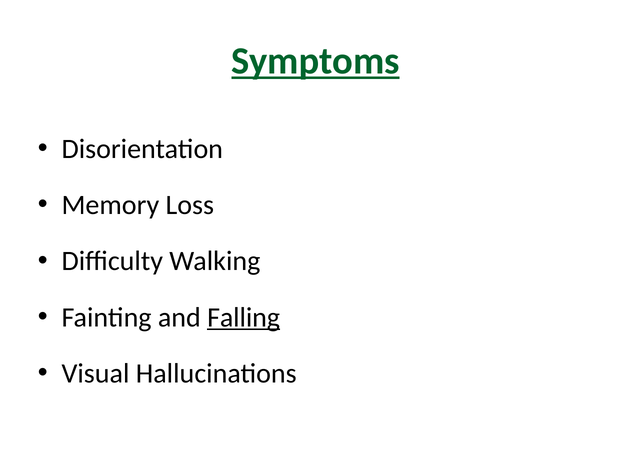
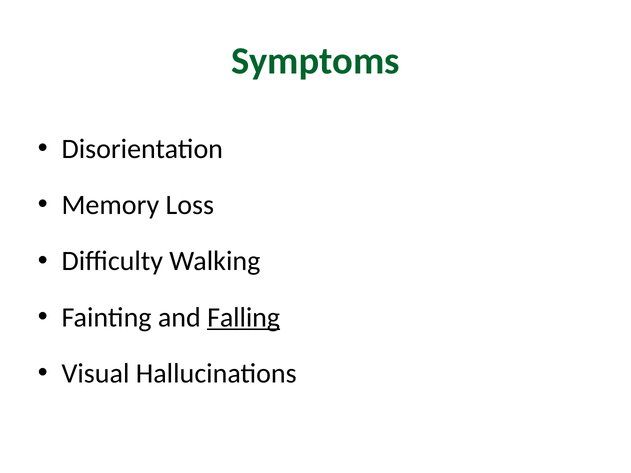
Symptoms underline: present -> none
